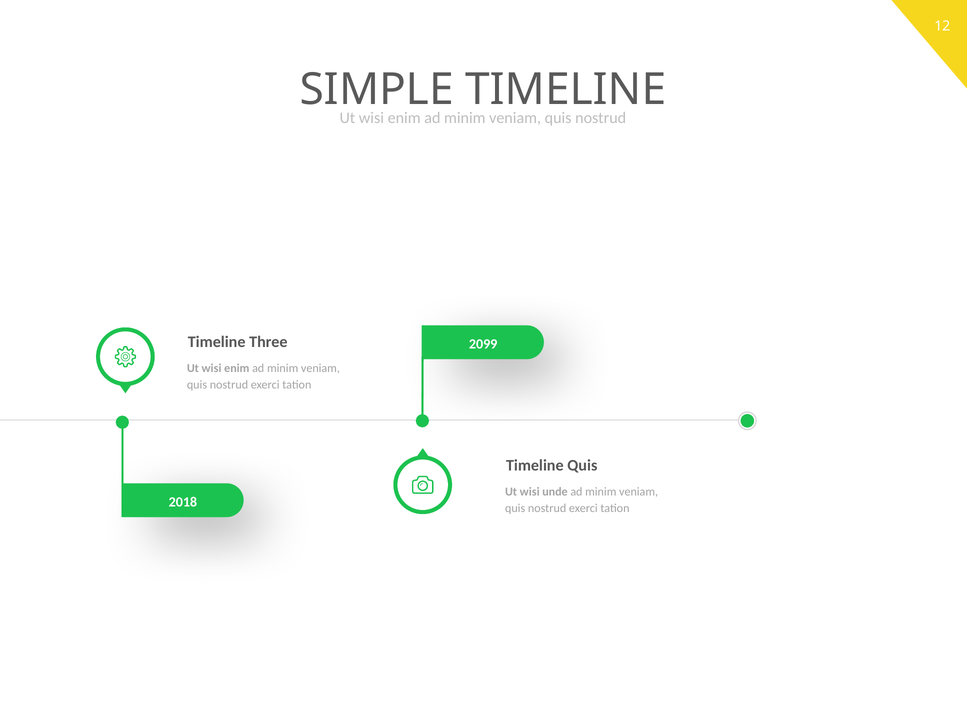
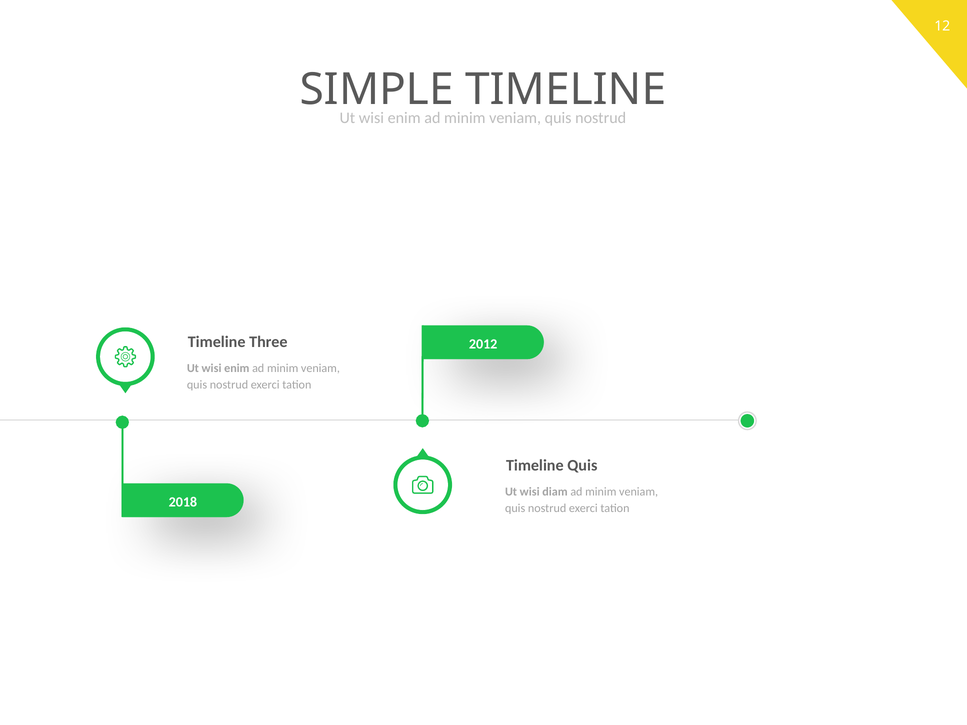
2099: 2099 -> 2012
unde: unde -> diam
